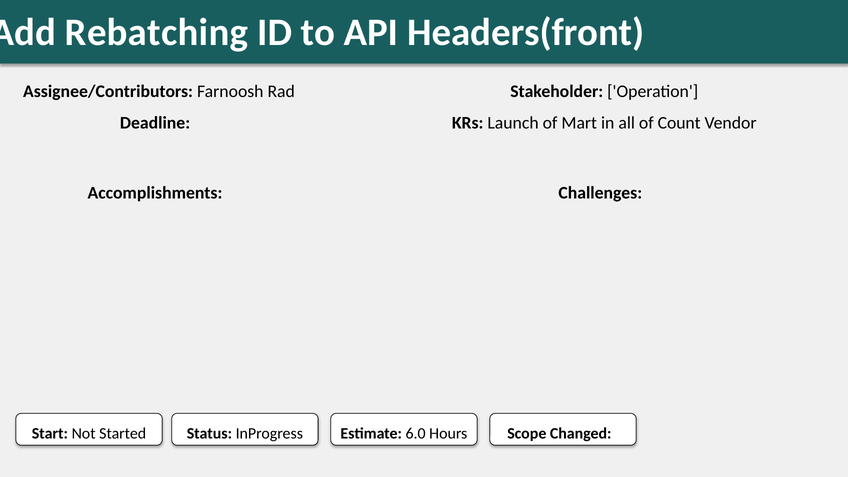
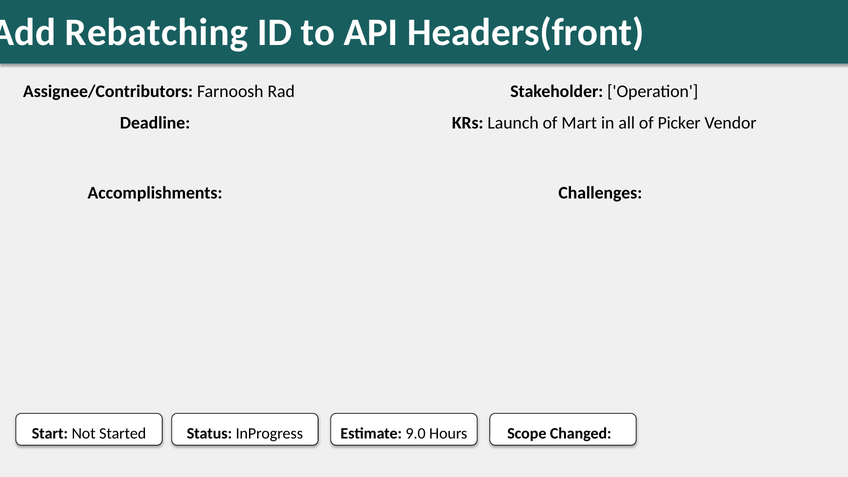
Count: Count -> Picker
6.0: 6.0 -> 9.0
